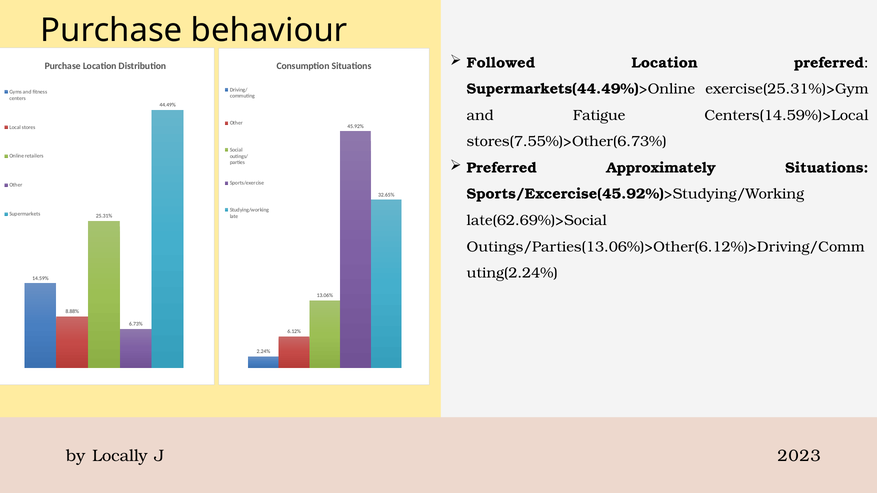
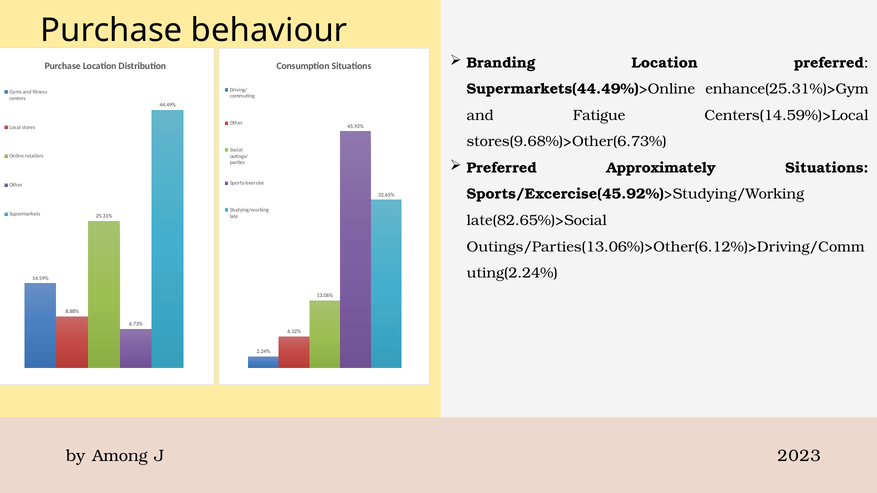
Followed: Followed -> Branding
exercise(25.31%)>Gym: exercise(25.31%)>Gym -> enhance(25.31%)>Gym
stores(7.55%)>Other(6.73%: stores(7.55%)>Other(6.73% -> stores(9.68%)>Other(6.73%
late(62.69%)>Social: late(62.69%)>Social -> late(82.65%)>Social
Locally: Locally -> Among
